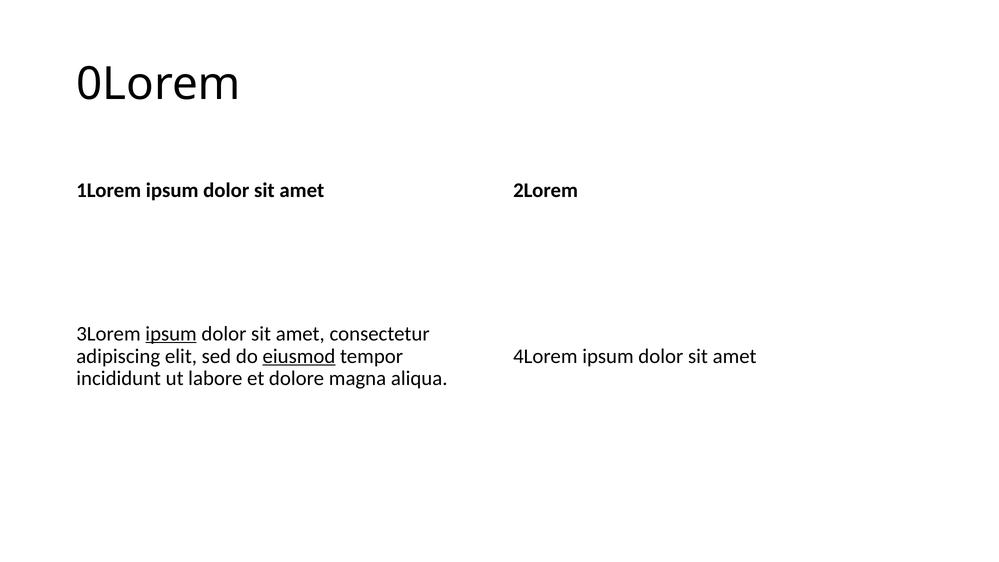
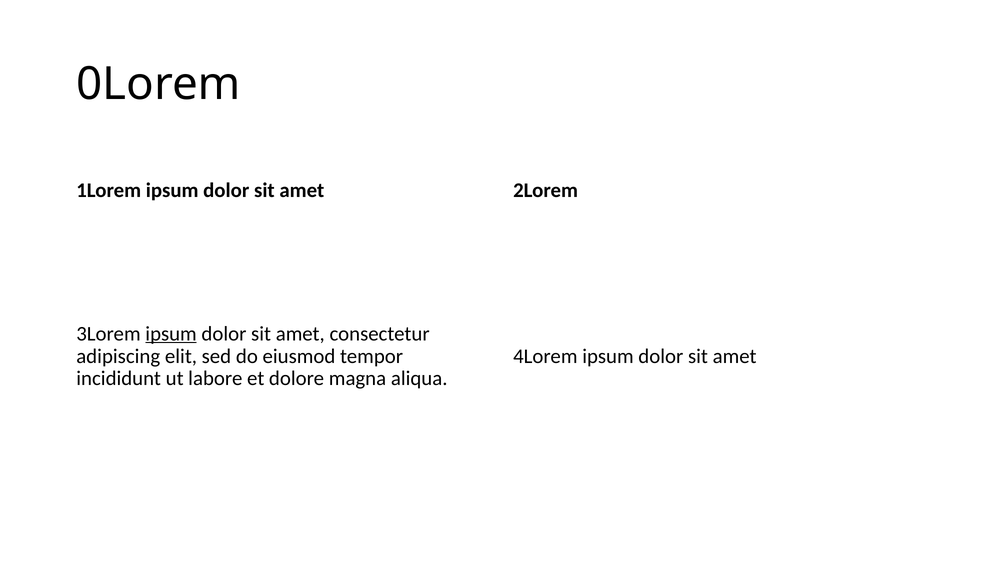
eiusmod underline: present -> none
